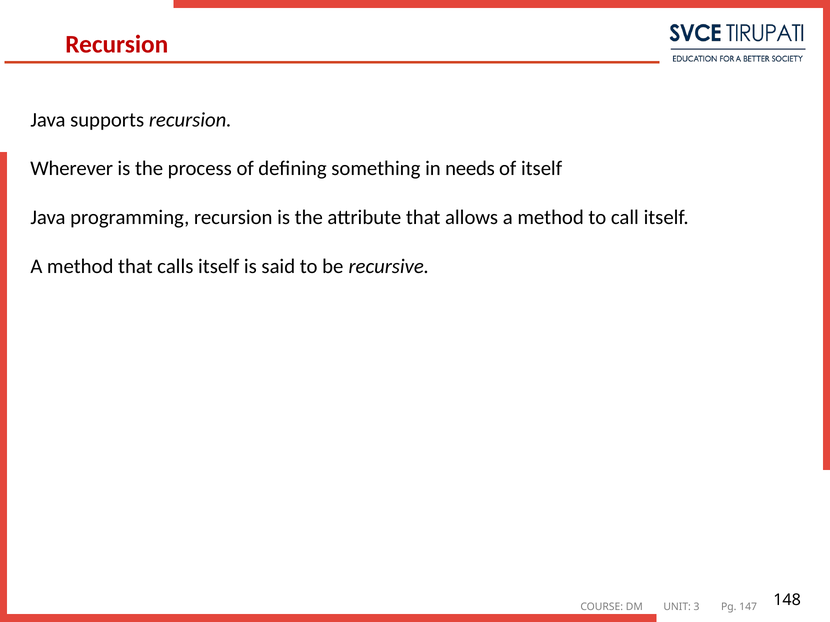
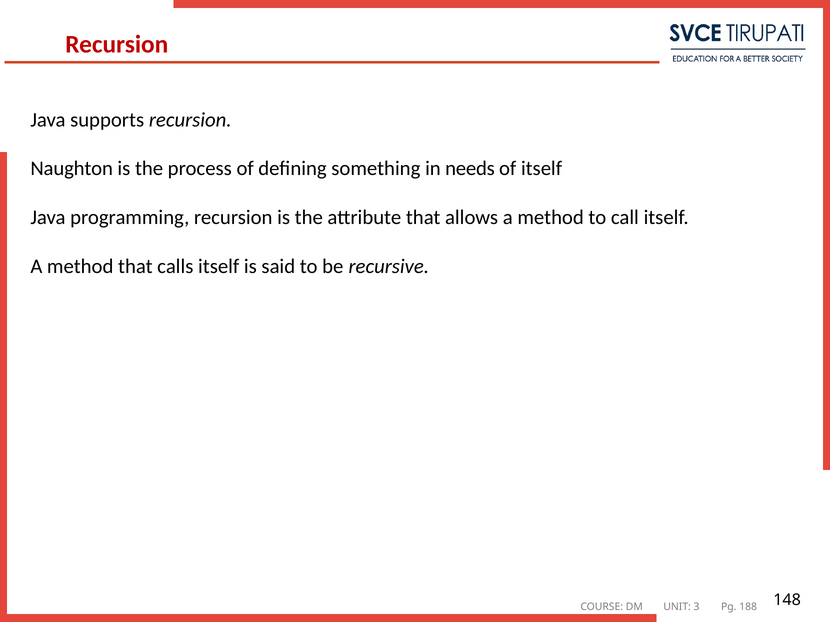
Wherever: Wherever -> Naughton
147: 147 -> 188
